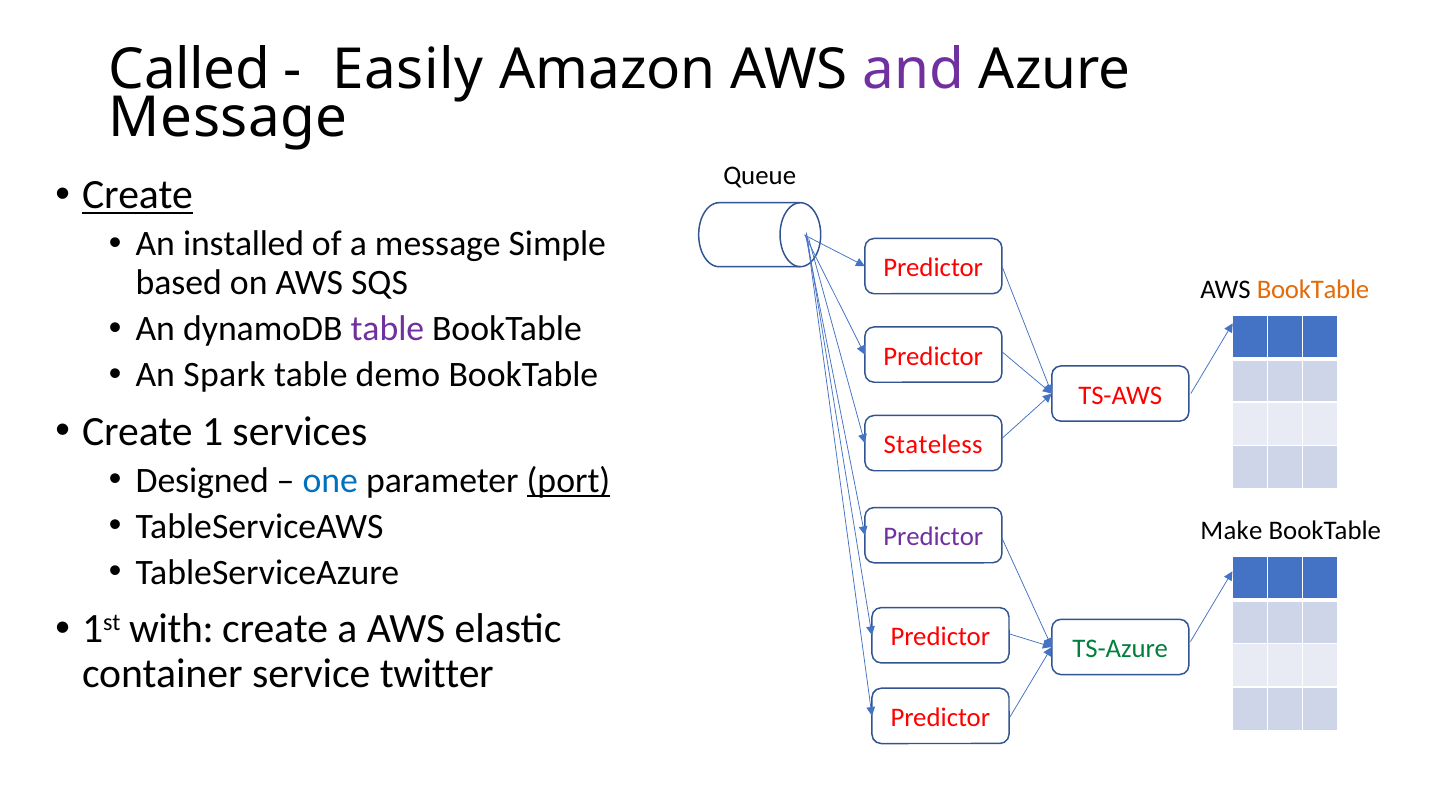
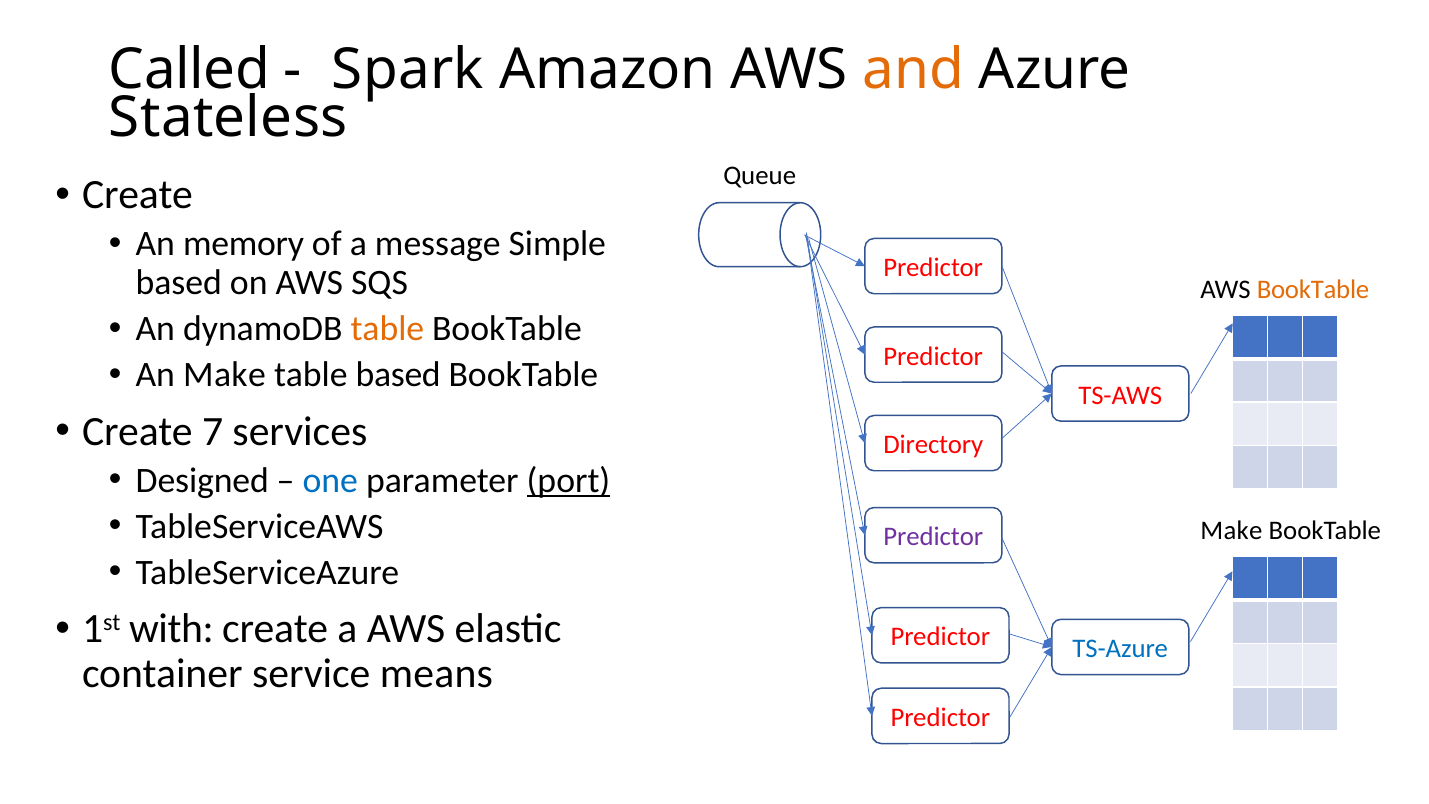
Easily: Easily -> Spark
and colour: purple -> orange
Message at (228, 118): Message -> Stateless
Create at (138, 195) underline: present -> none
installed: installed -> memory
table at (387, 329) colour: purple -> orange
An Spark: Spark -> Make
table demo: demo -> based
1: 1 -> 7
Stateless: Stateless -> Directory
TS-Azure colour: green -> blue
twitter: twitter -> means
